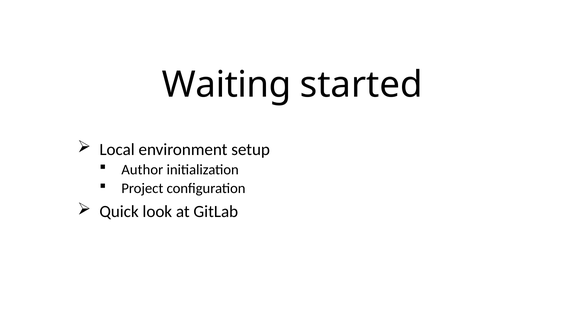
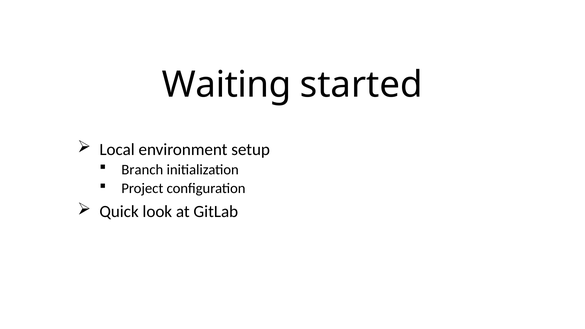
Author: Author -> Branch
